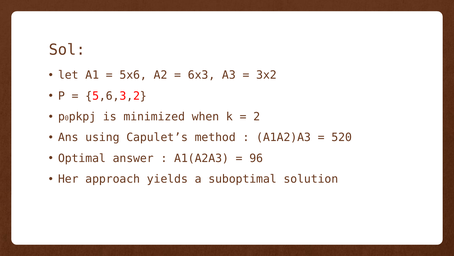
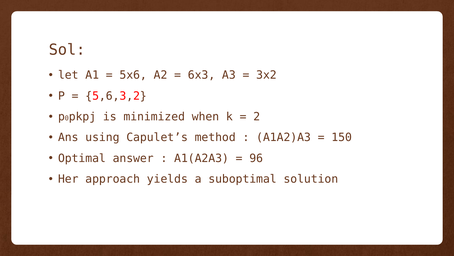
520: 520 -> 150
